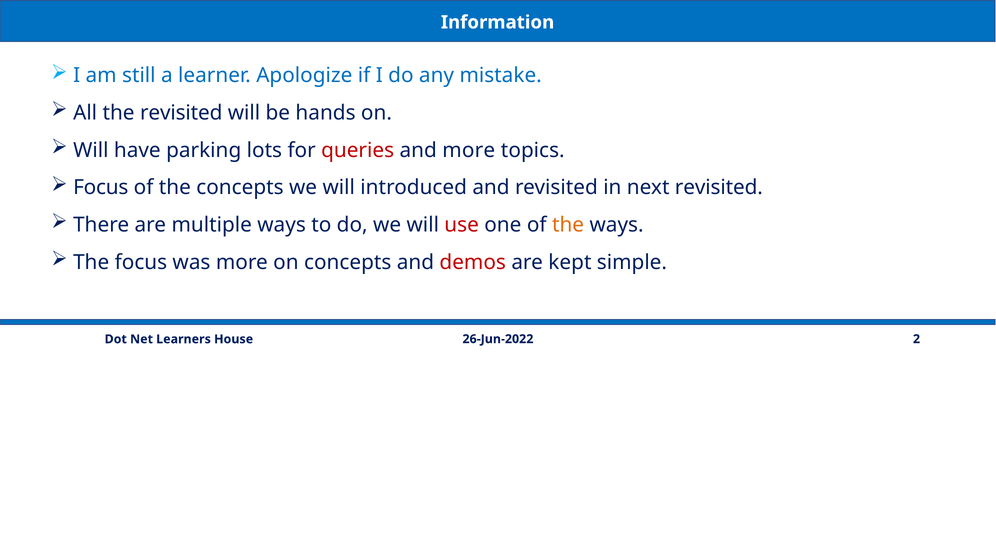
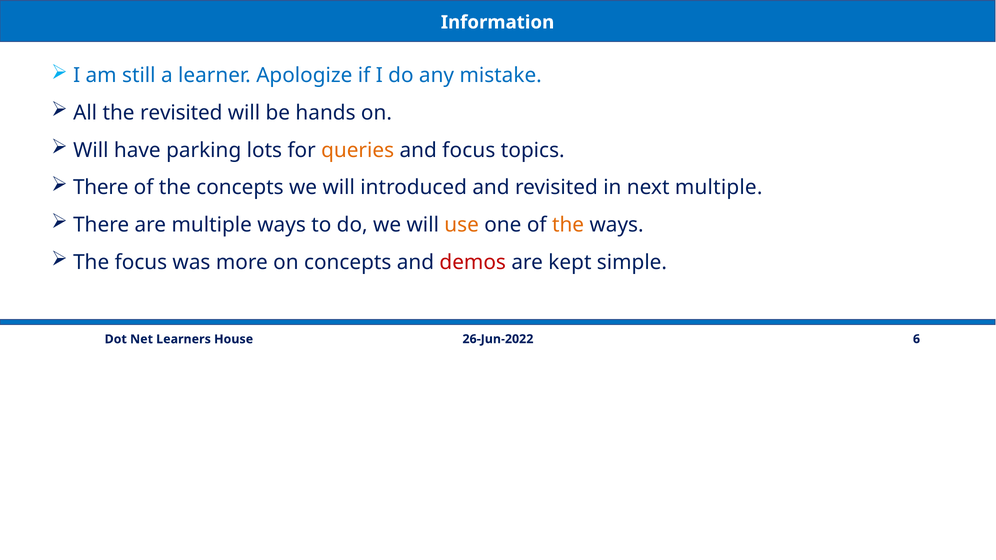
queries colour: red -> orange
and more: more -> focus
Focus at (101, 188): Focus -> There
next revisited: revisited -> multiple
use colour: red -> orange
2: 2 -> 6
